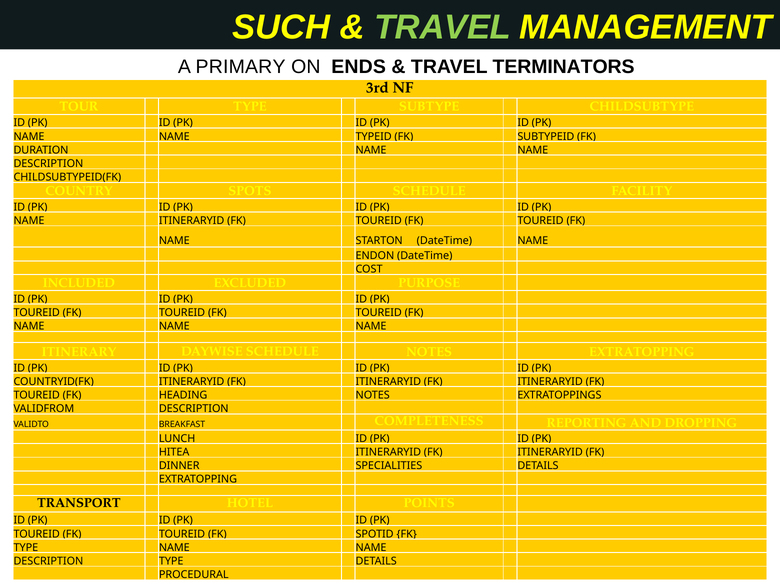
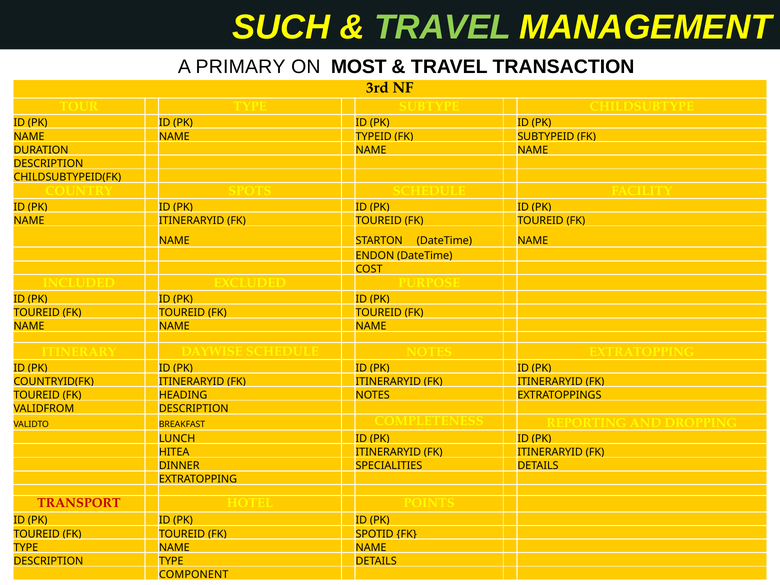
ENDS: ENDS -> MOST
TERMINATORS: TERMINATORS -> TRANSACTION
TRANSPORT colour: black -> red
PROCEDURAL: PROCEDURAL -> COMPONENT
